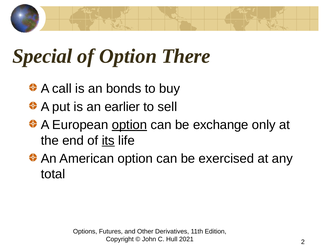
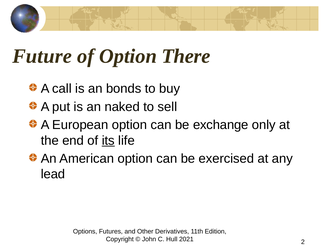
Special: Special -> Future
earlier: earlier -> naked
option at (129, 125) underline: present -> none
total: total -> lead
